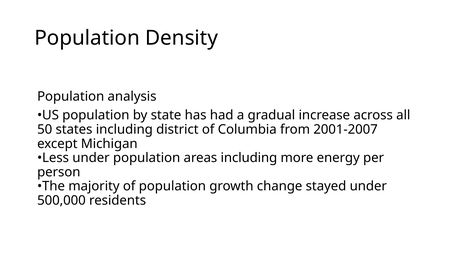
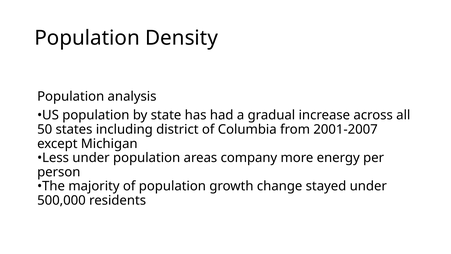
areas including: including -> company
